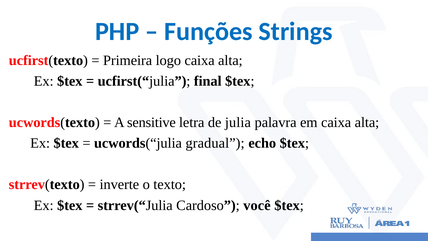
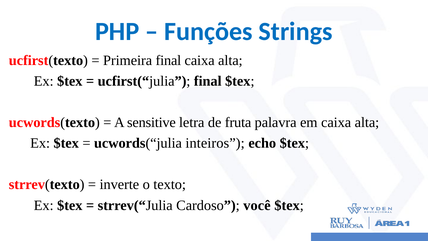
Primeira logo: logo -> final
julia: julia -> fruta
gradual: gradual -> inteiros
